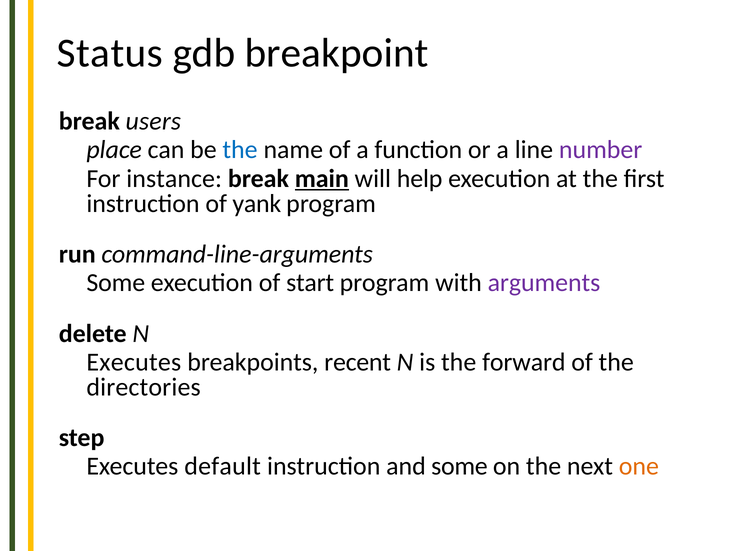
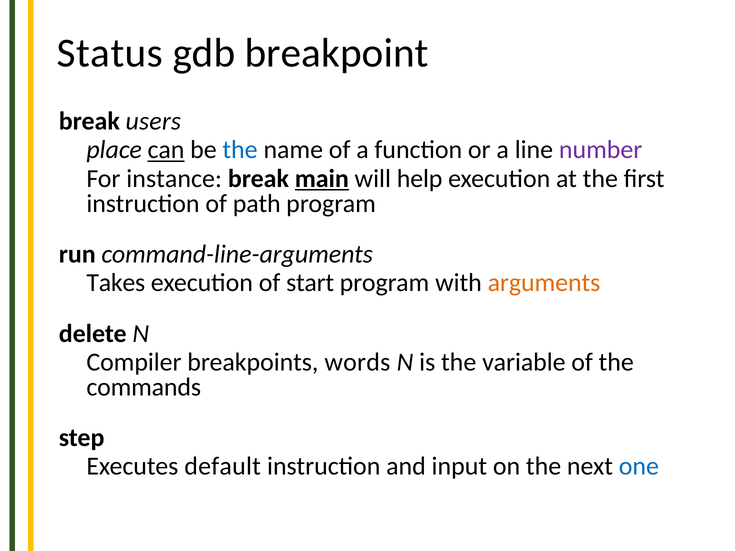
can underline: none -> present
yank: yank -> path
Some at (116, 283): Some -> Takes
arguments colour: purple -> orange
Executes at (134, 362): Executes -> Compiler
recent: recent -> words
forward: forward -> variable
directories: directories -> commands
and some: some -> input
one colour: orange -> blue
